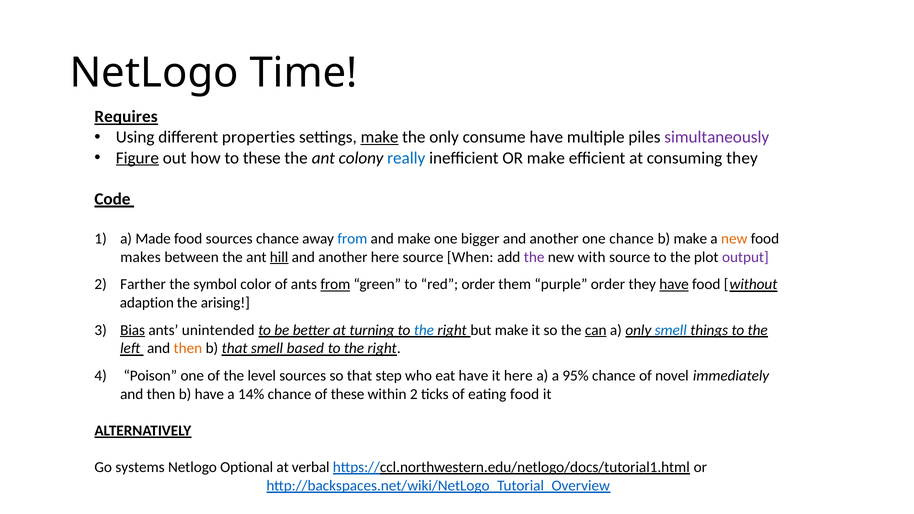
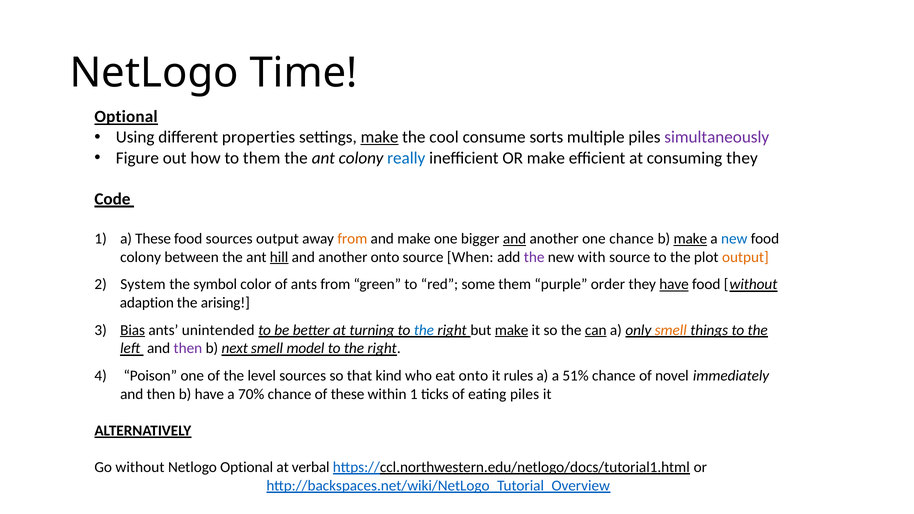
Requires at (126, 117): Requires -> Optional
the only: only -> cool
consume have: have -> sorts
Figure underline: present -> none
to these: these -> them
a Made: Made -> These
sources chance: chance -> output
from at (352, 239) colour: blue -> orange
and at (515, 239) underline: none -> present
make at (690, 239) underline: none -> present
new at (734, 239) colour: orange -> blue
makes at (141, 257): makes -> colony
another here: here -> onto
output at (745, 257) colour: purple -> orange
Farther: Farther -> System
from at (335, 285) underline: present -> none
red order: order -> some
make at (512, 330) underline: none -> present
smell at (671, 330) colour: blue -> orange
then at (188, 348) colour: orange -> purple
b that: that -> next
based: based -> model
step: step -> kind
eat have: have -> onto
it here: here -> rules
95%: 95% -> 51%
14%: 14% -> 70%
within 2: 2 -> 1
eating food: food -> piles
Go systems: systems -> without
